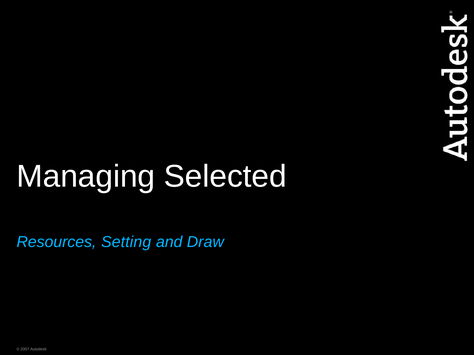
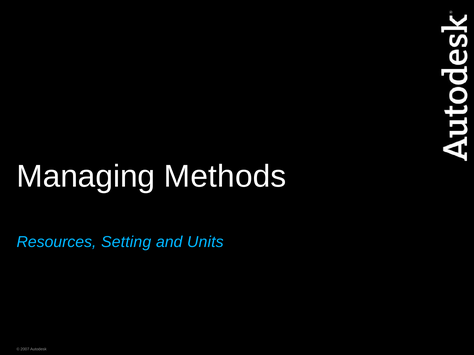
Selected: Selected -> Methods
Draw: Draw -> Units
